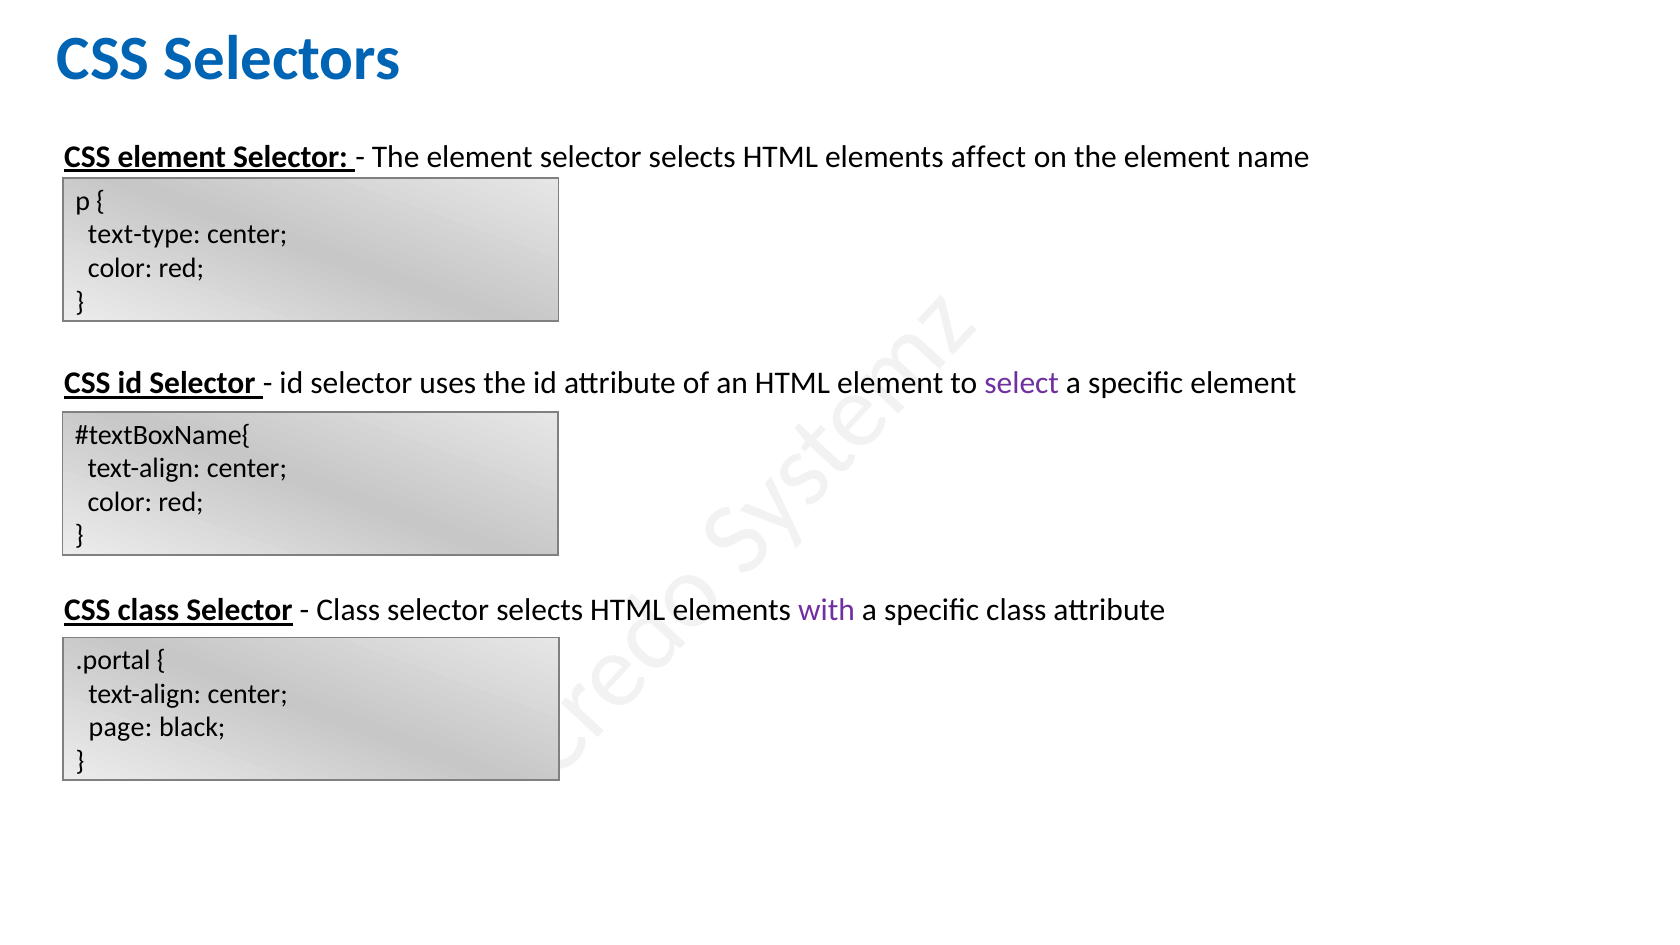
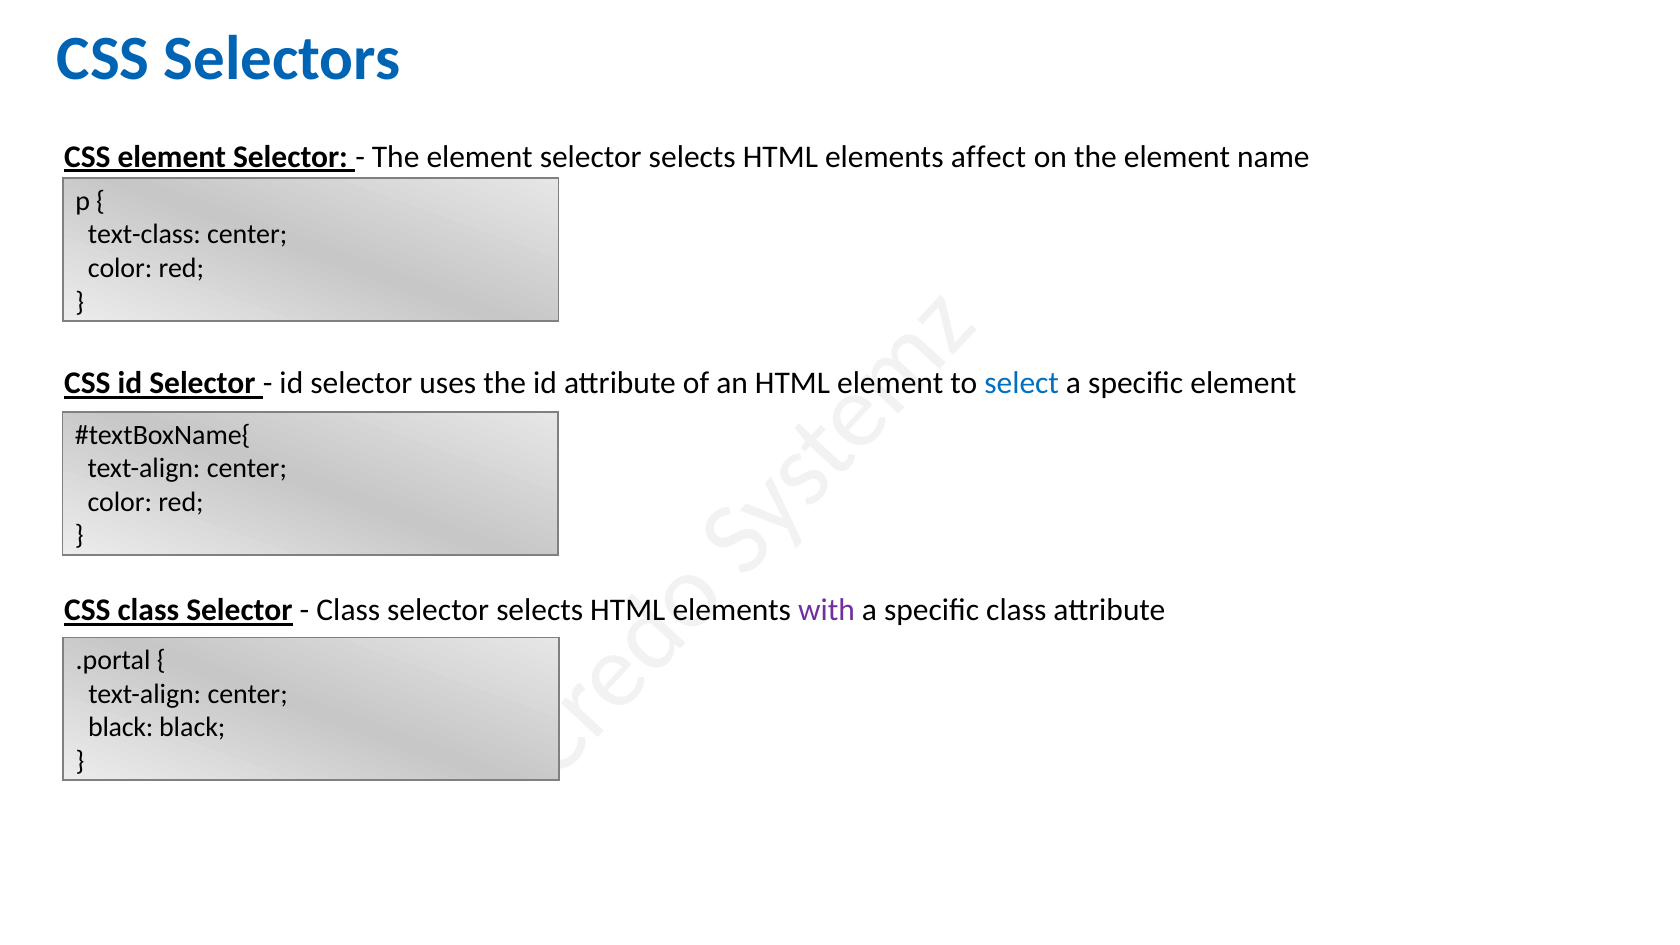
text-type: text-type -> text-class
select colour: purple -> blue
page at (120, 728): page -> black
